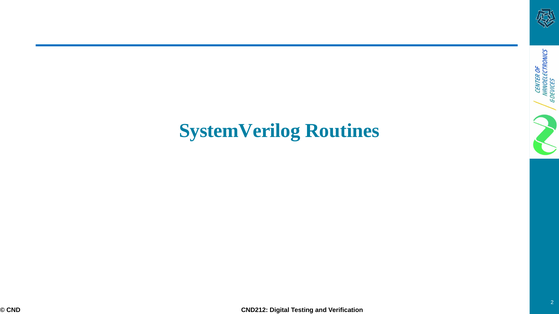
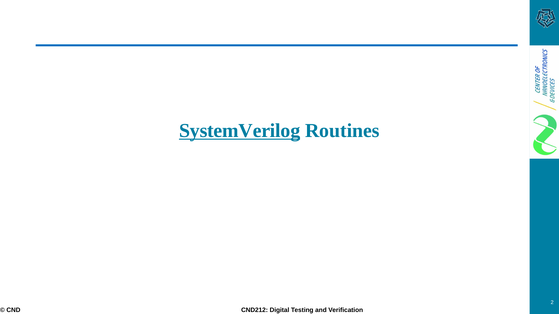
SystemVerilog underline: none -> present
